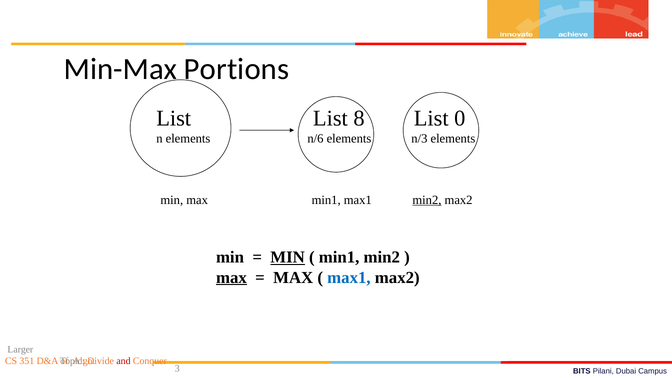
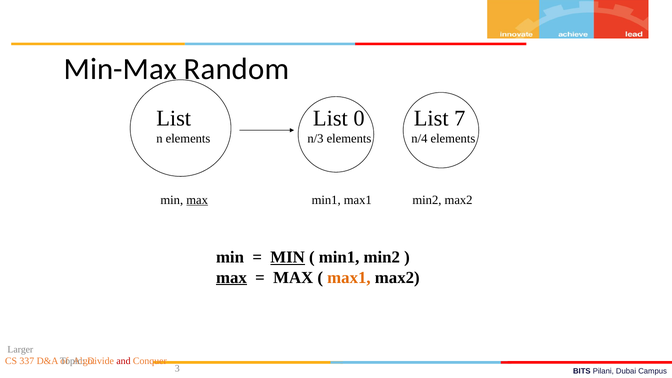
Portions: Portions -> Random
8: 8 -> 0
0: 0 -> 7
n/6: n/6 -> n/3
n/3: n/3 -> n/4
max at (197, 200) underline: none -> present
min2 at (427, 200) underline: present -> none
max1 at (349, 277) colour: blue -> orange
351: 351 -> 337
